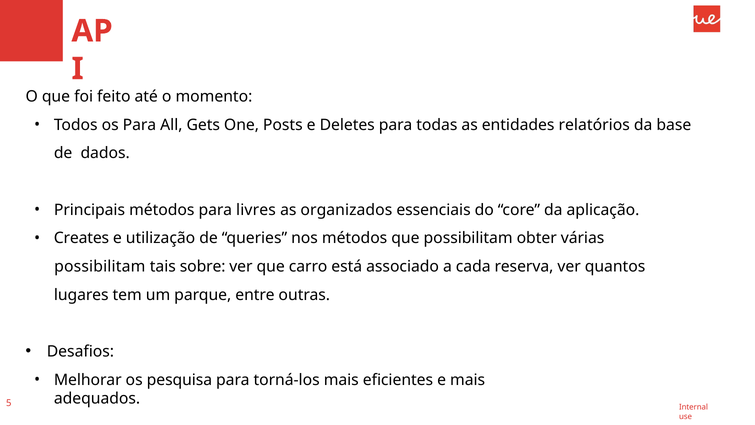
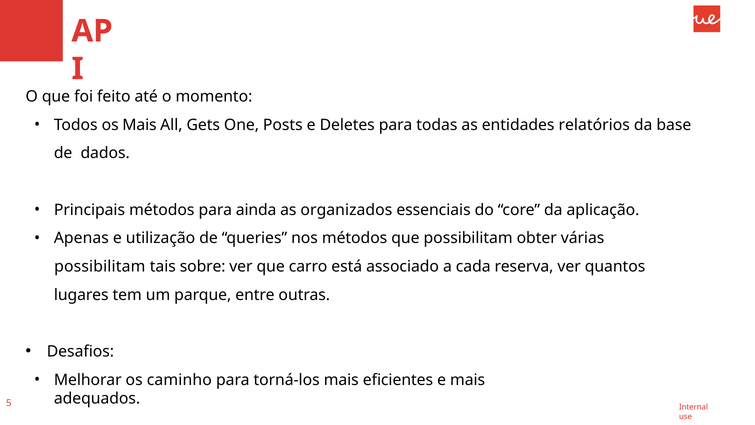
os Para: Para -> Mais
livres: livres -> ainda
Creates: Creates -> Apenas
pesquisa: pesquisa -> caminho
